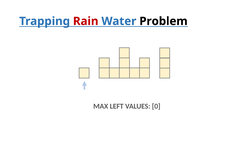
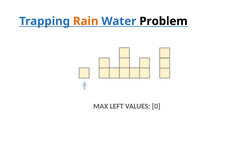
Rain colour: red -> orange
